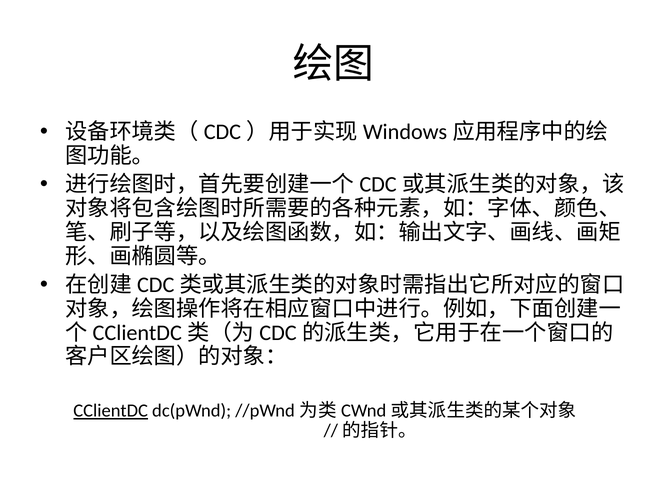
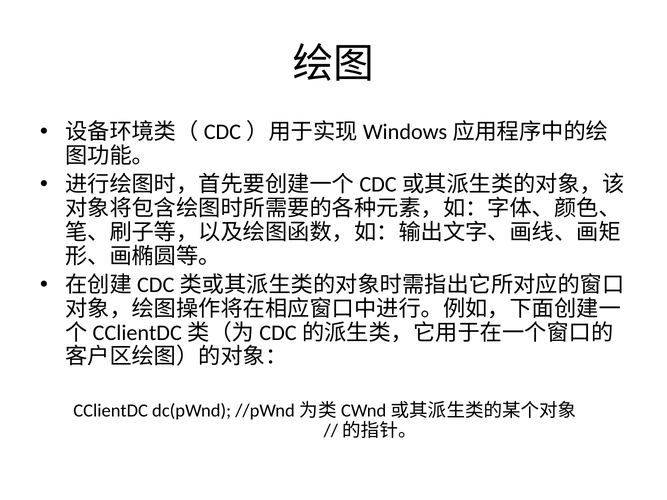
CClientDC underline: present -> none
